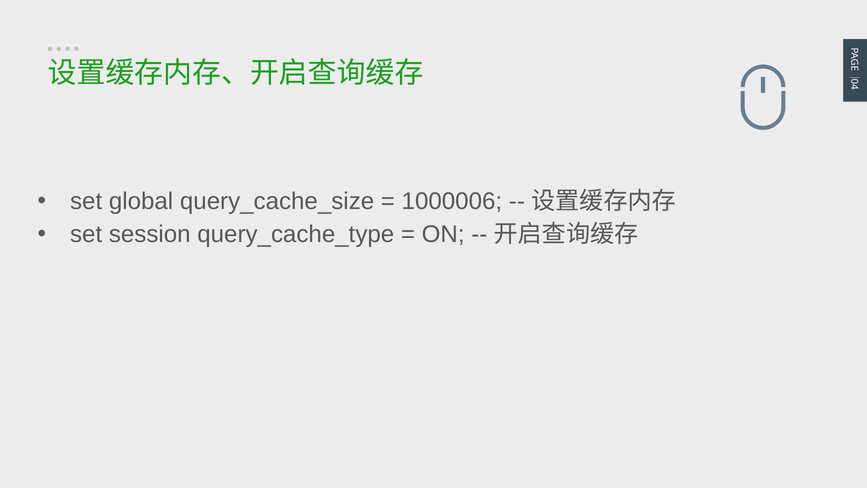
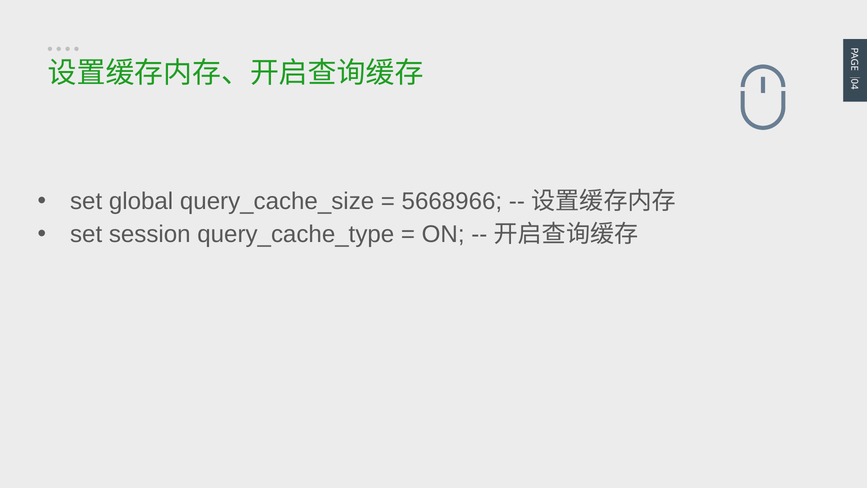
1000006: 1000006 -> 5668966
